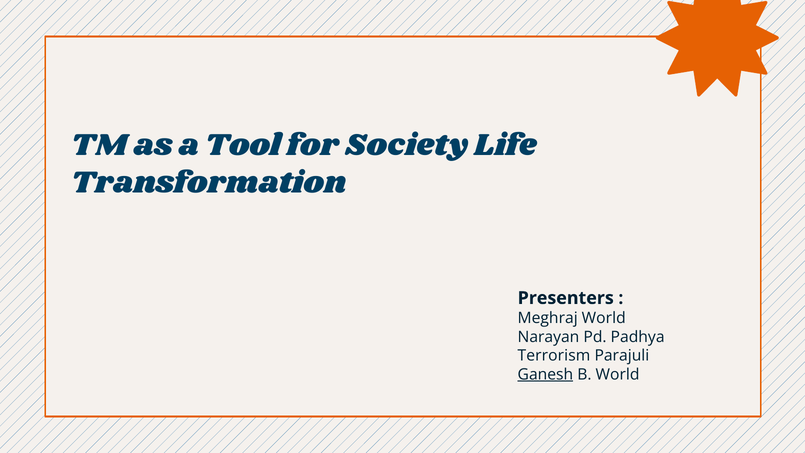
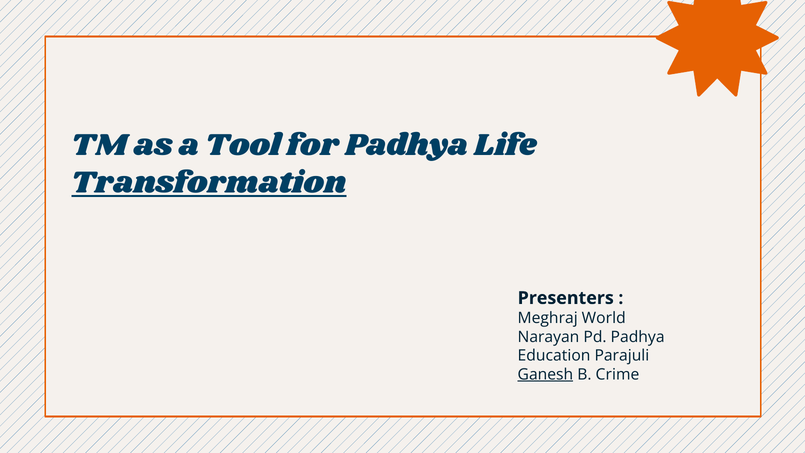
for Society: Society -> Padhya
Transformation underline: none -> present
Terrorism: Terrorism -> Education
B World: World -> Crime
